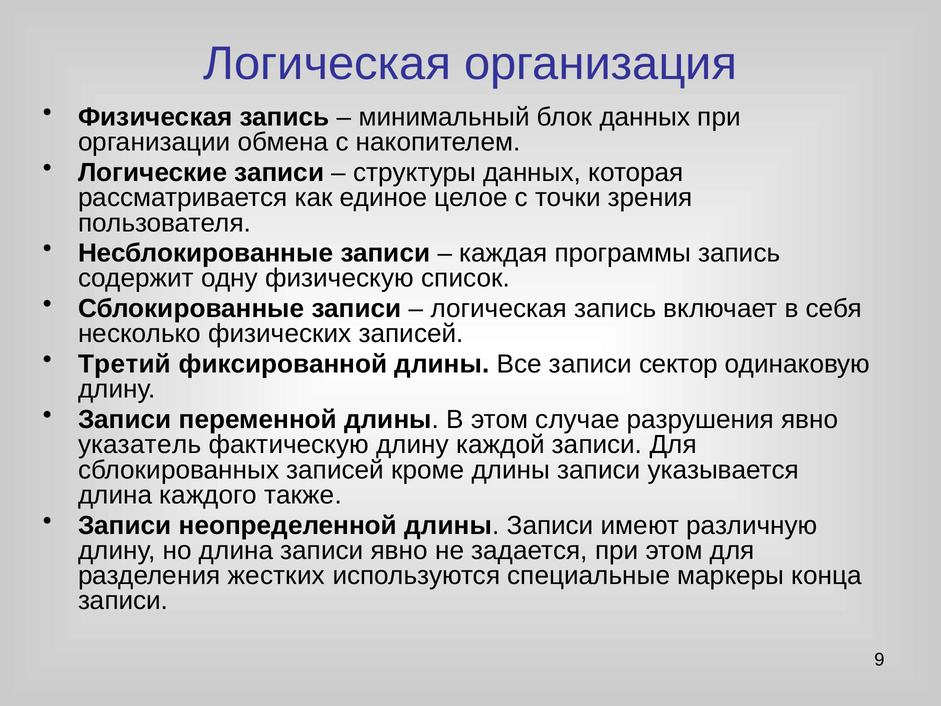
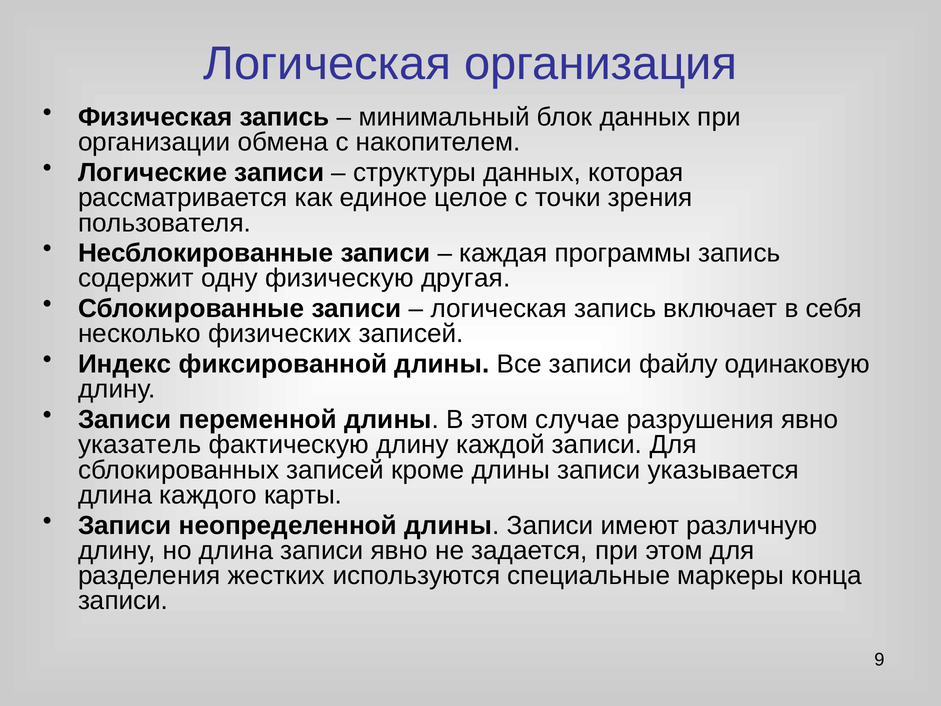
список: список -> другая
Третий: Третий -> Индекс
сектор: сектор -> файлу
также: также -> карты
